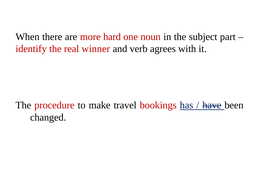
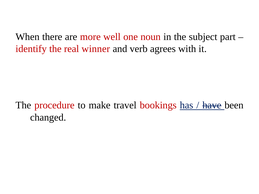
hard: hard -> well
